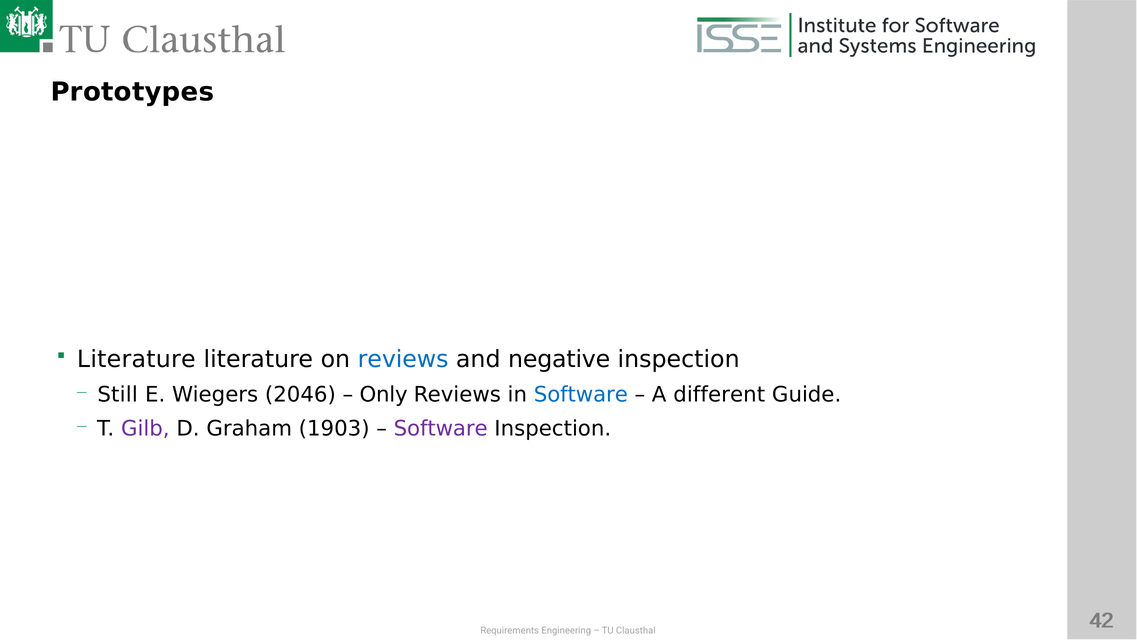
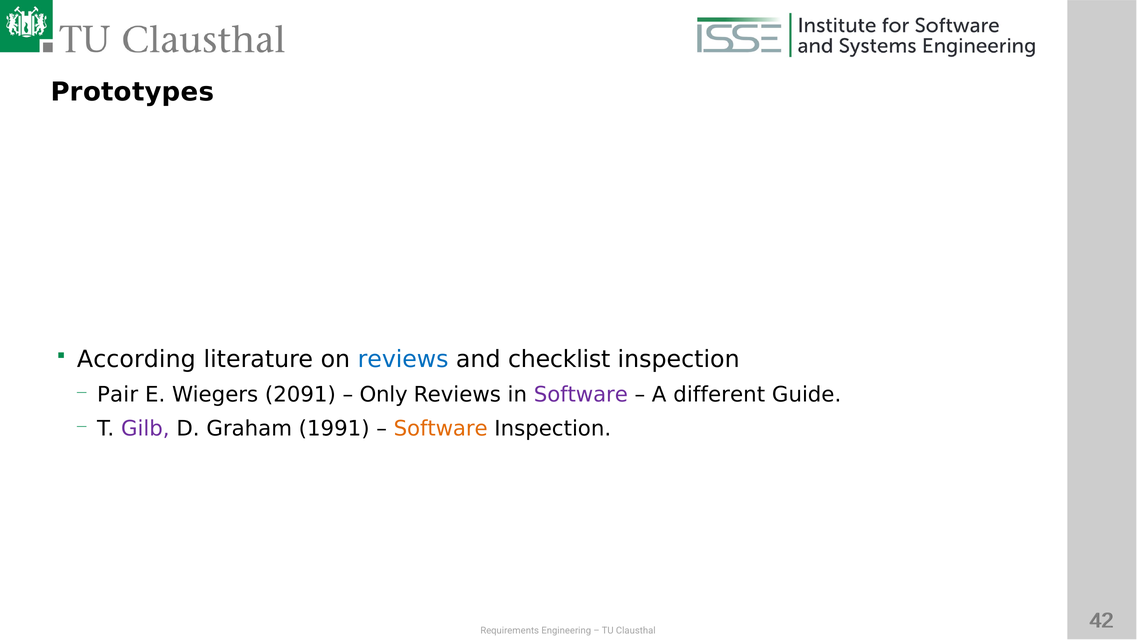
Literature at (136, 359): Literature -> According
negative: negative -> checklist
Still: Still -> Pair
2046: 2046 -> 2091
Software at (581, 394) colour: blue -> purple
1903: 1903 -> 1991
Software at (441, 428) colour: purple -> orange
